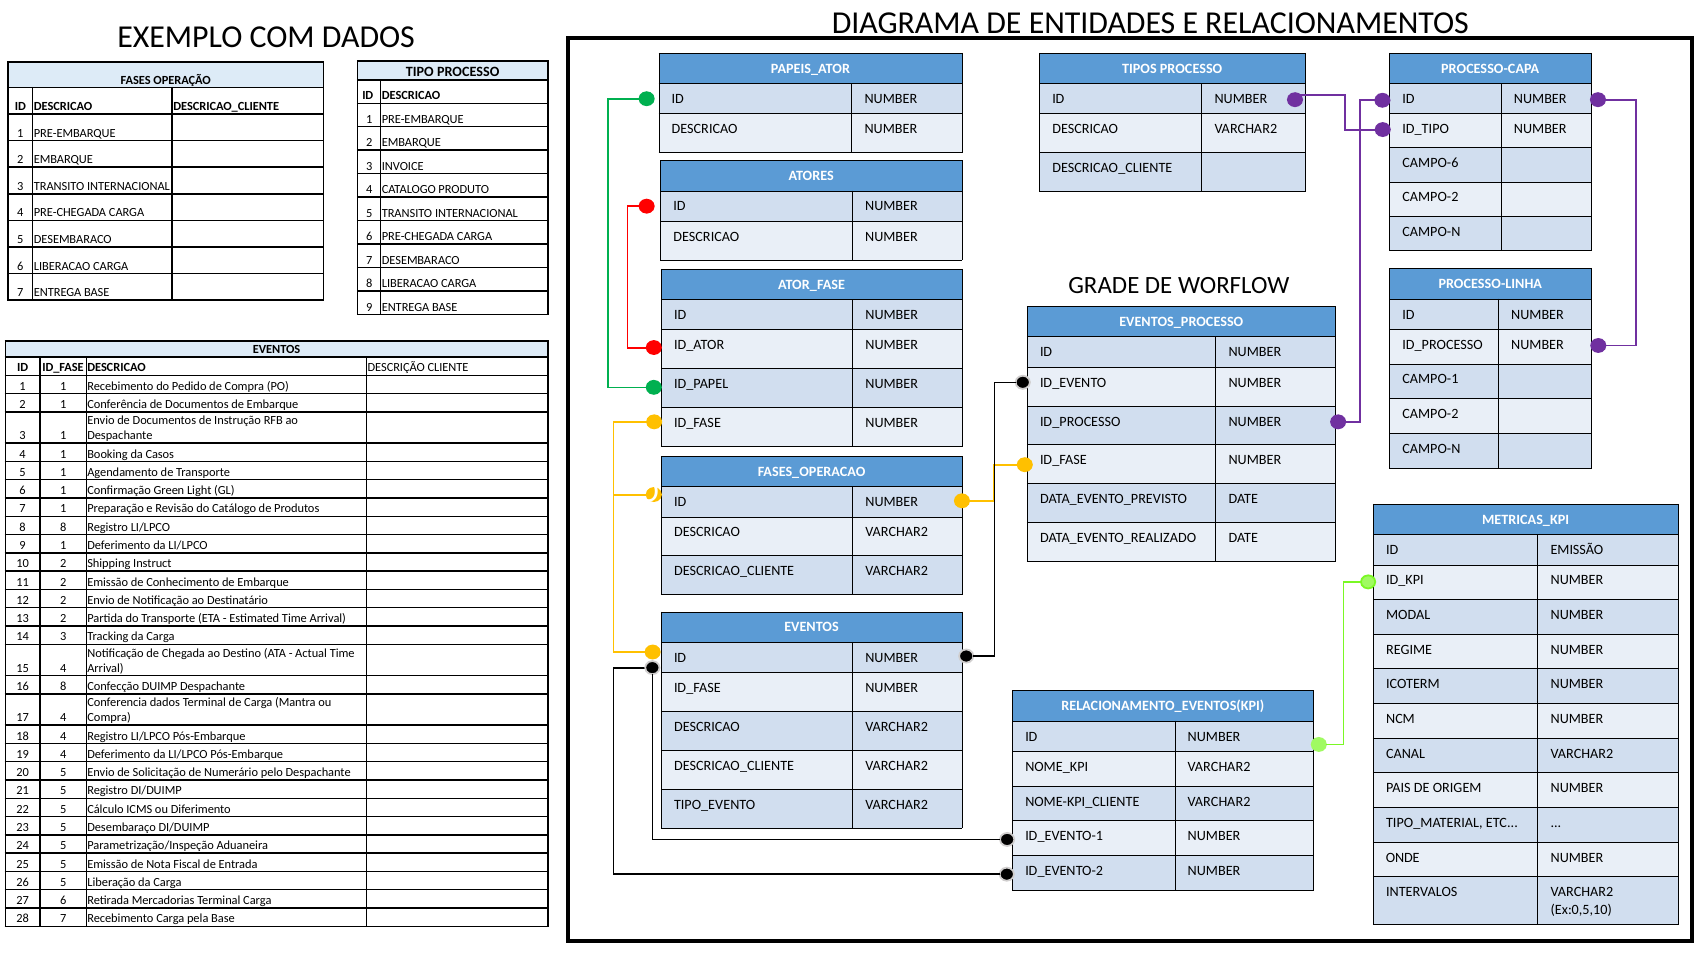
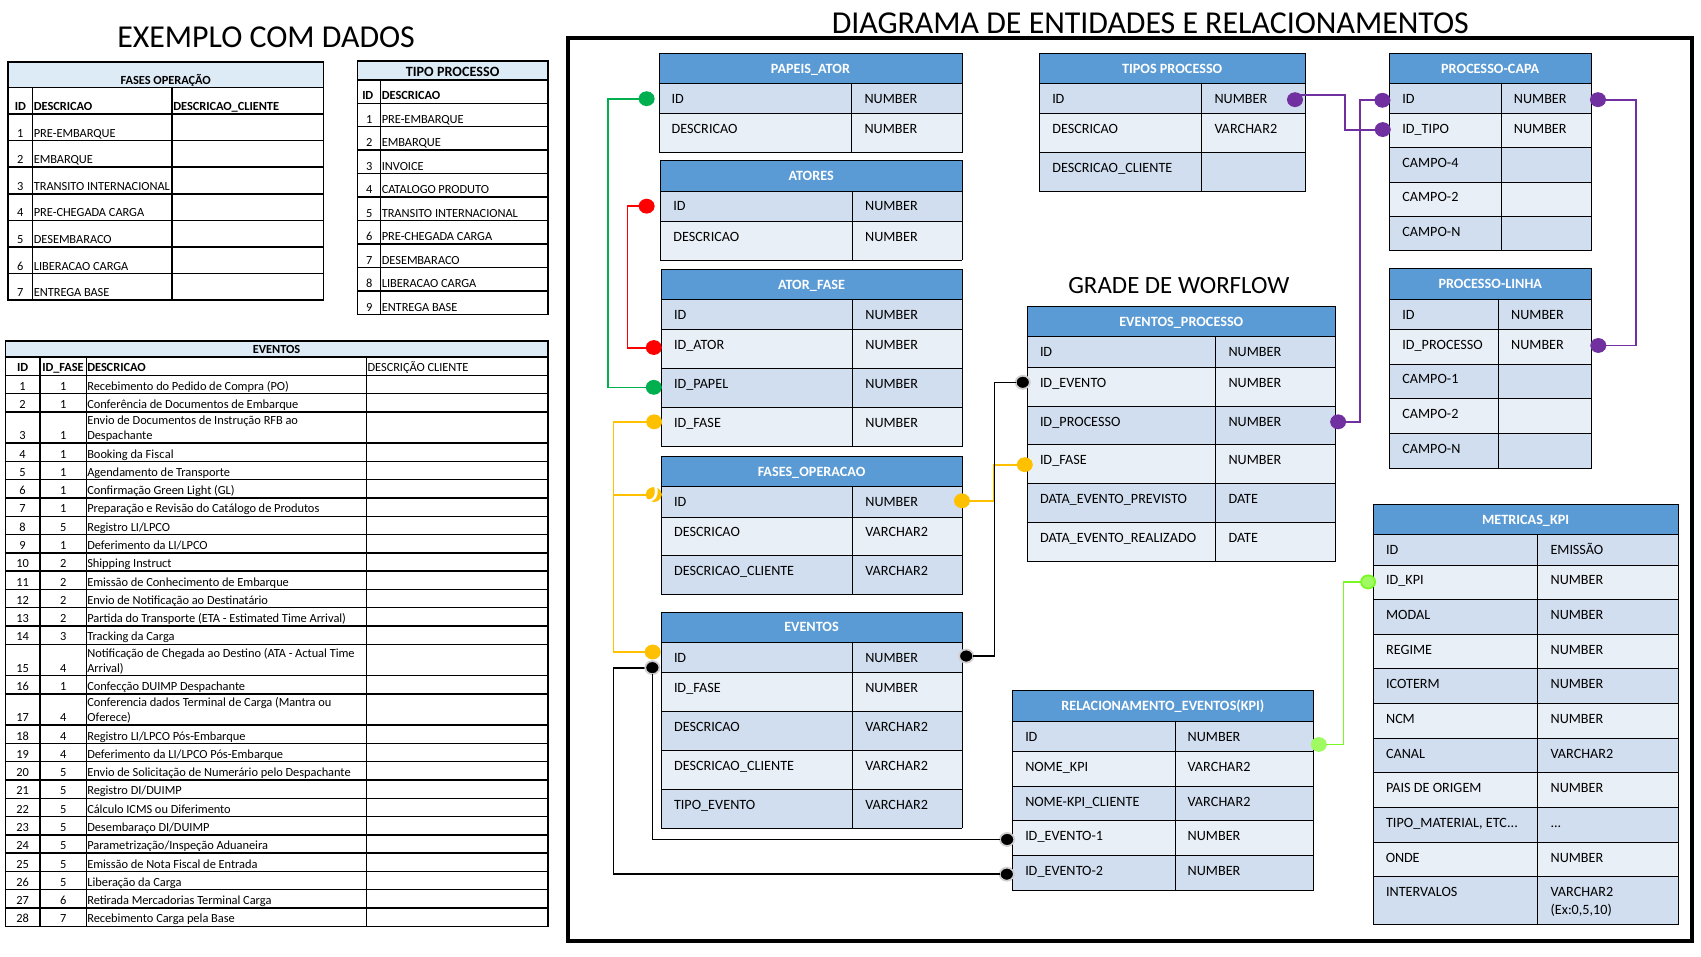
CAMPO-6: CAMPO-6 -> CAMPO-4
da Casos: Casos -> Fiscal
8 8: 8 -> 5
16 8: 8 -> 1
Compra at (109, 718): Compra -> Oferece
